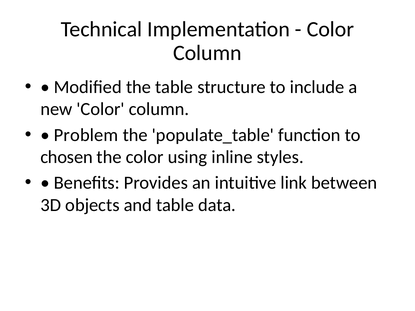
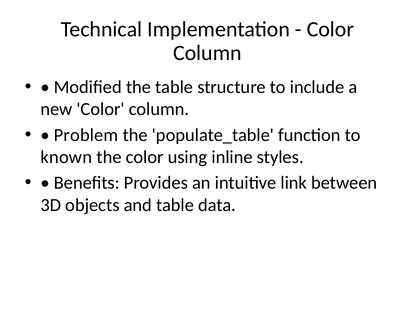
chosen: chosen -> known
